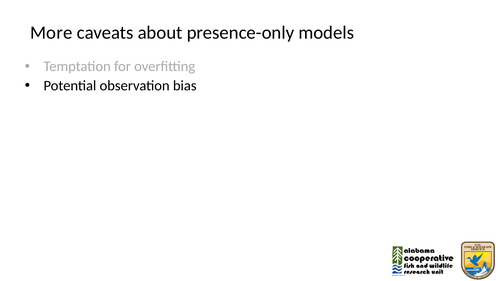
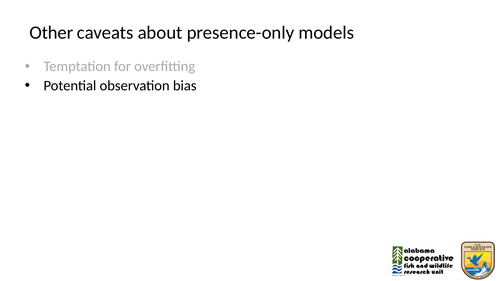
More: More -> Other
